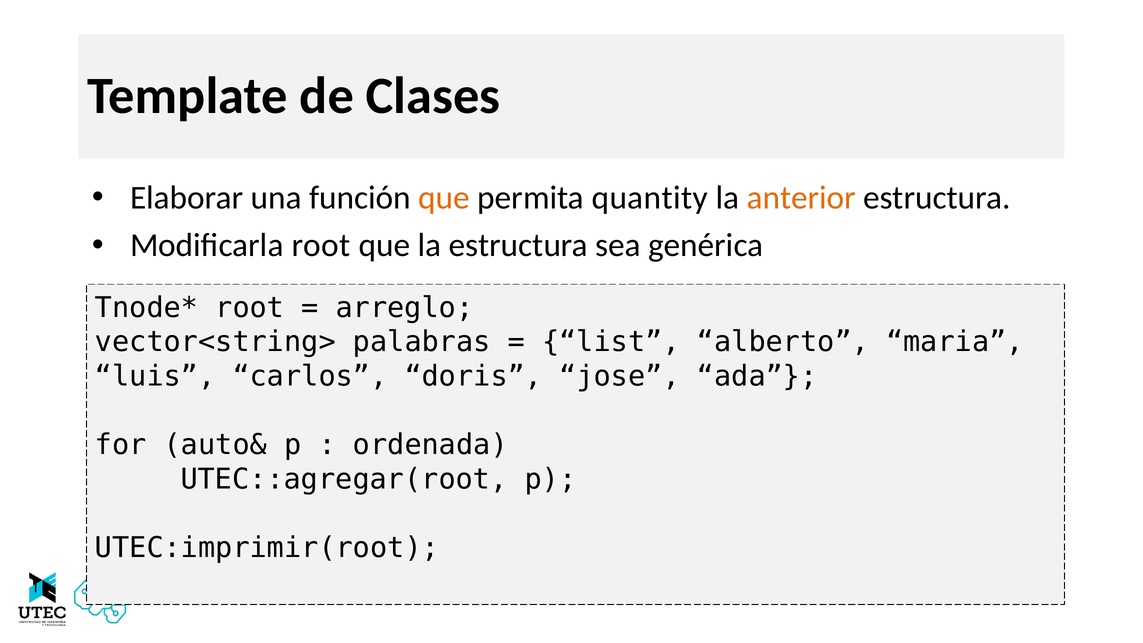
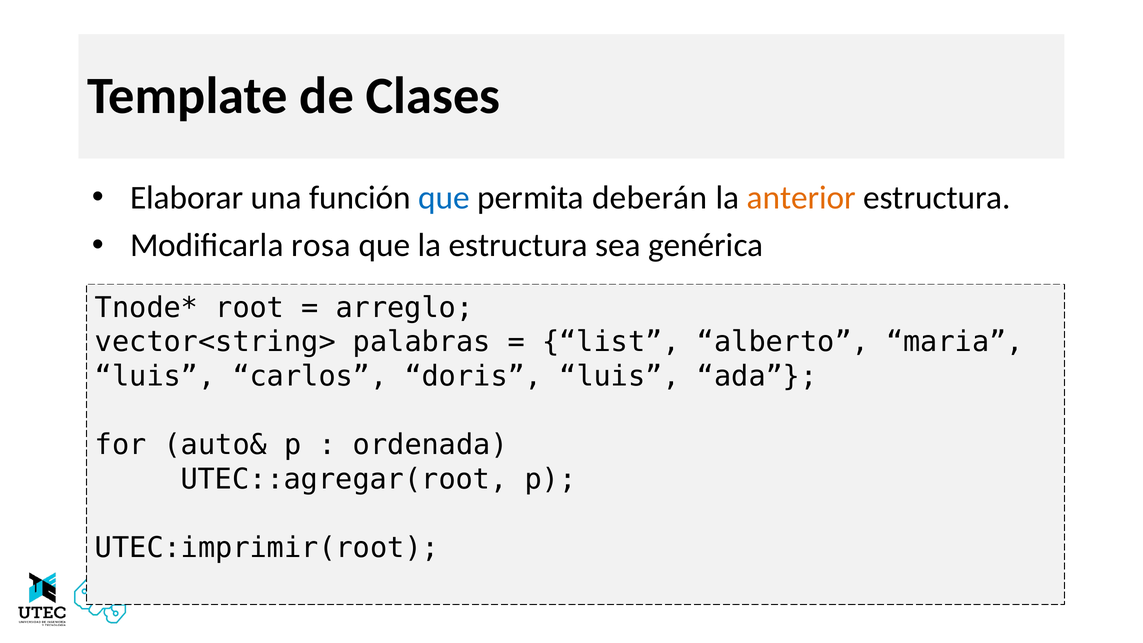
que at (444, 198) colour: orange -> blue
quantity: quantity -> deberán
Modificarla root: root -> rosa
doris jose: jose -> luis
